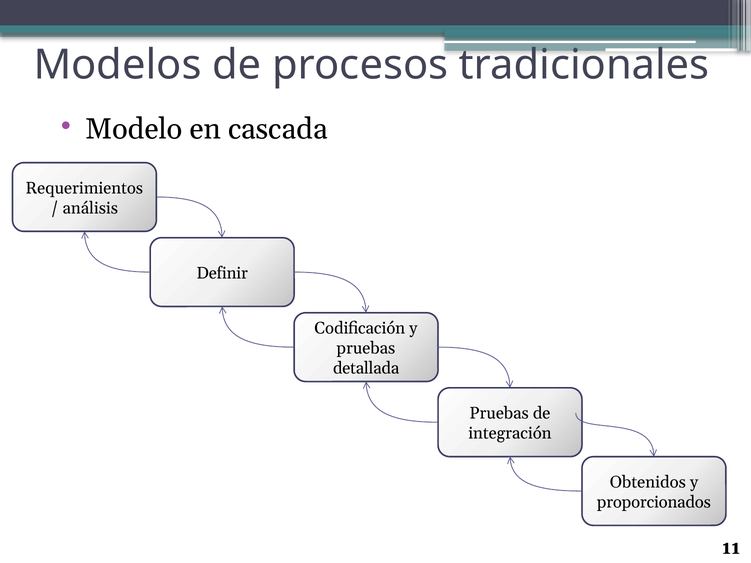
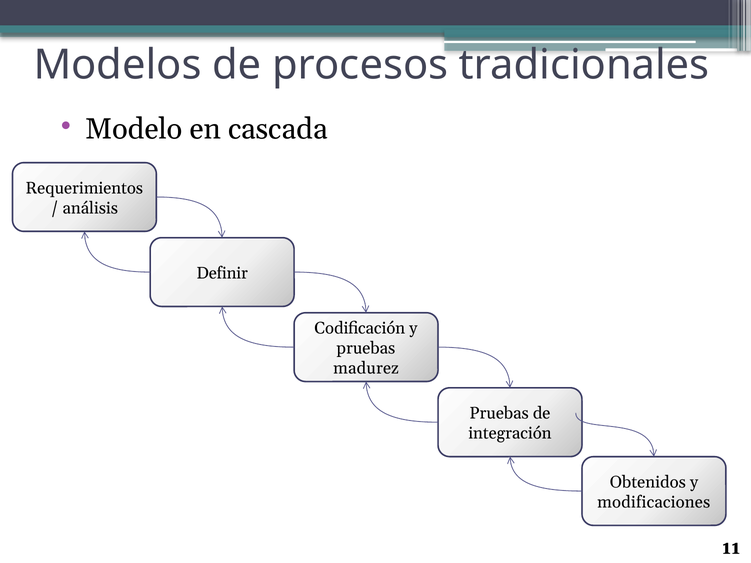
detallada: detallada -> madurez
proporcionados: proporcionados -> modificaciones
